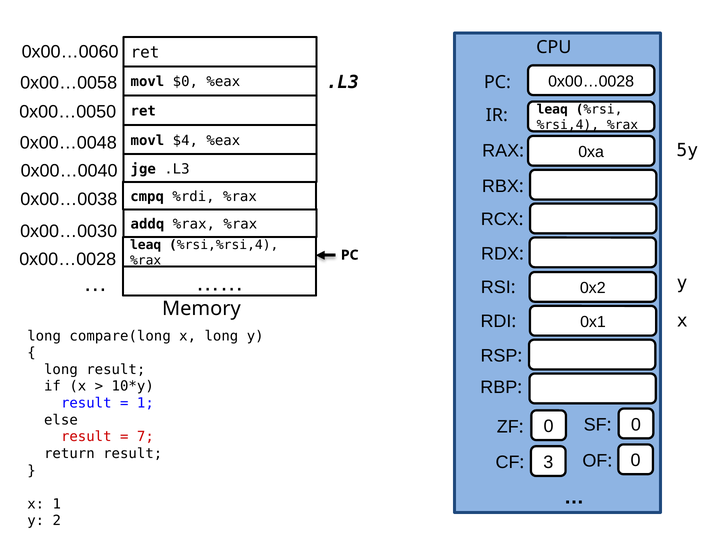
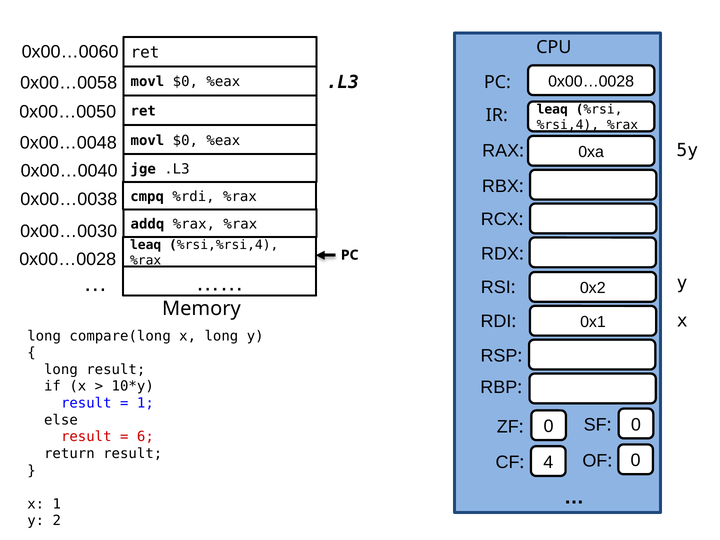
$4 at (185, 141): $4 -> $0
7: 7 -> 6
3: 3 -> 4
